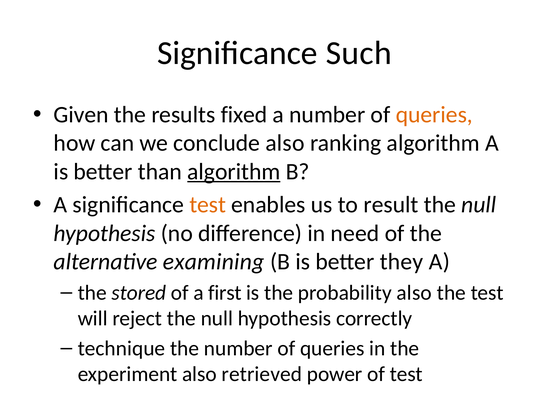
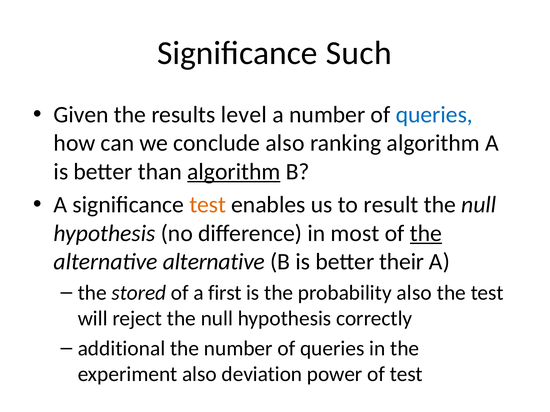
fixed: fixed -> level
queries at (434, 115) colour: orange -> blue
need: need -> most
the at (426, 233) underline: none -> present
alternative examining: examining -> alternative
they: they -> their
technique: technique -> additional
retrieved: retrieved -> deviation
